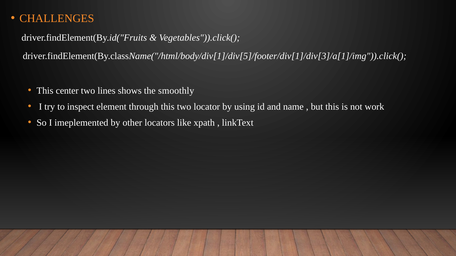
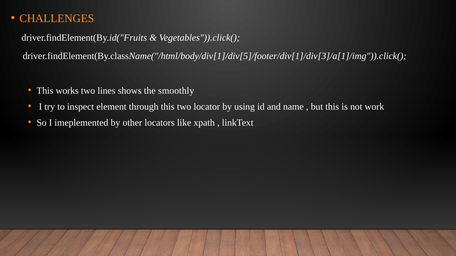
center: center -> works
